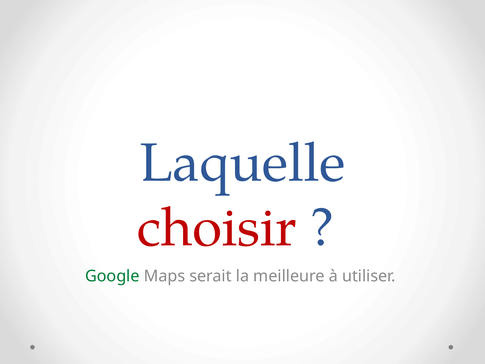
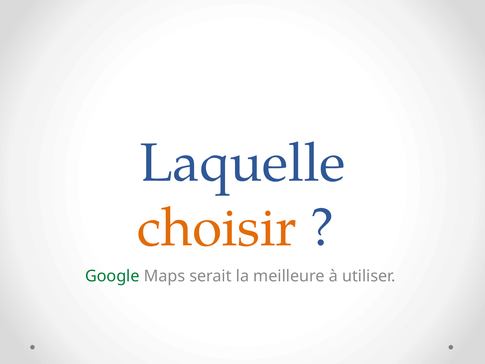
choisir colour: red -> orange
